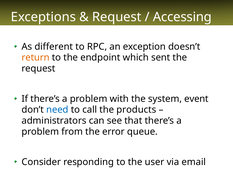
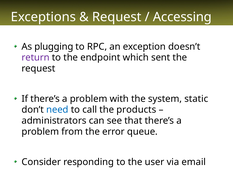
different: different -> plugging
return colour: orange -> purple
event: event -> static
